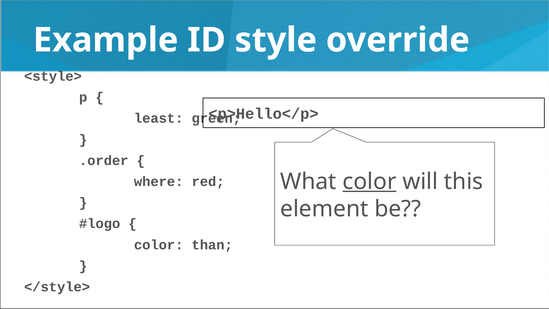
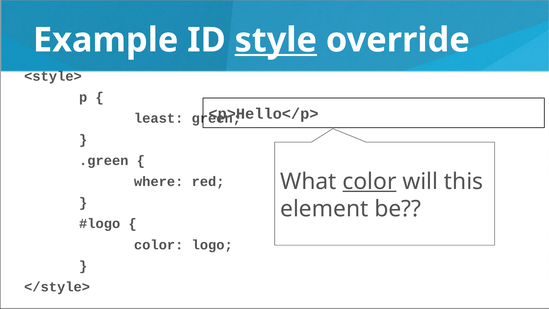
style underline: none -> present
.order: .order -> .green
than: than -> logo
